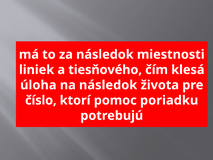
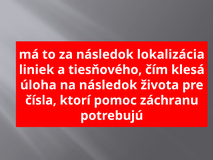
miestnosti: miestnosti -> lokalizácia
číslo: číslo -> čísla
poriadku: poriadku -> záchranu
